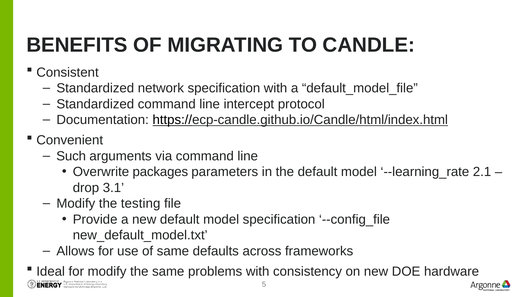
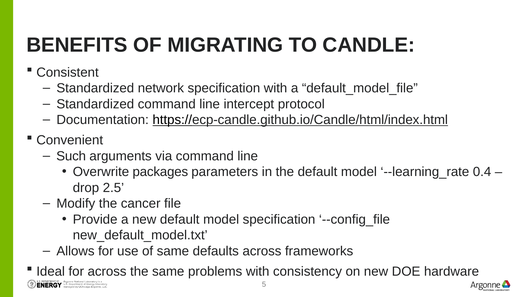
2.1: 2.1 -> 0.4
3.1: 3.1 -> 2.5
testing: testing -> cancer
for modify: modify -> across
